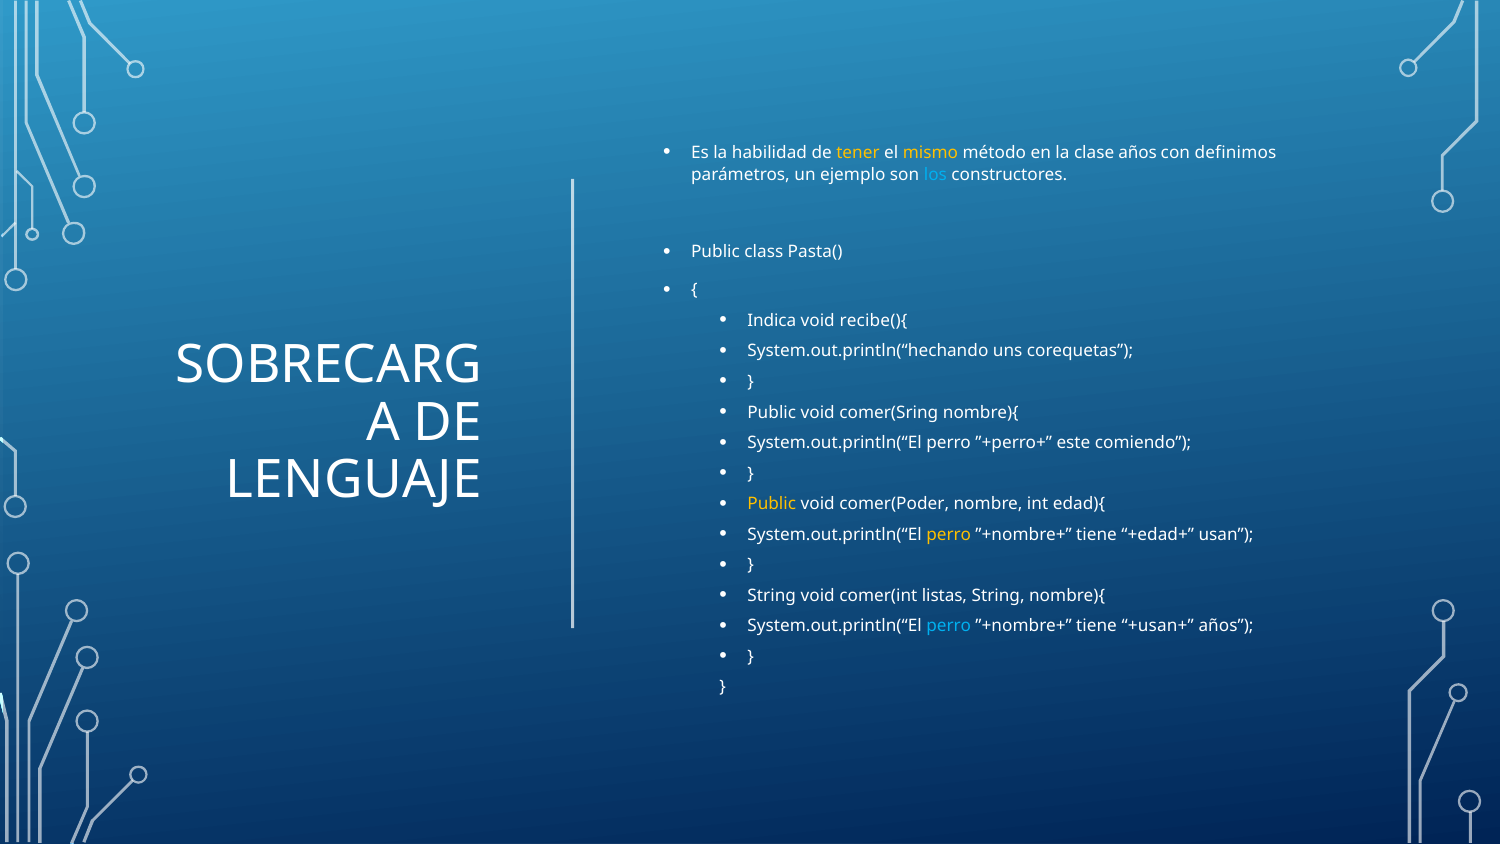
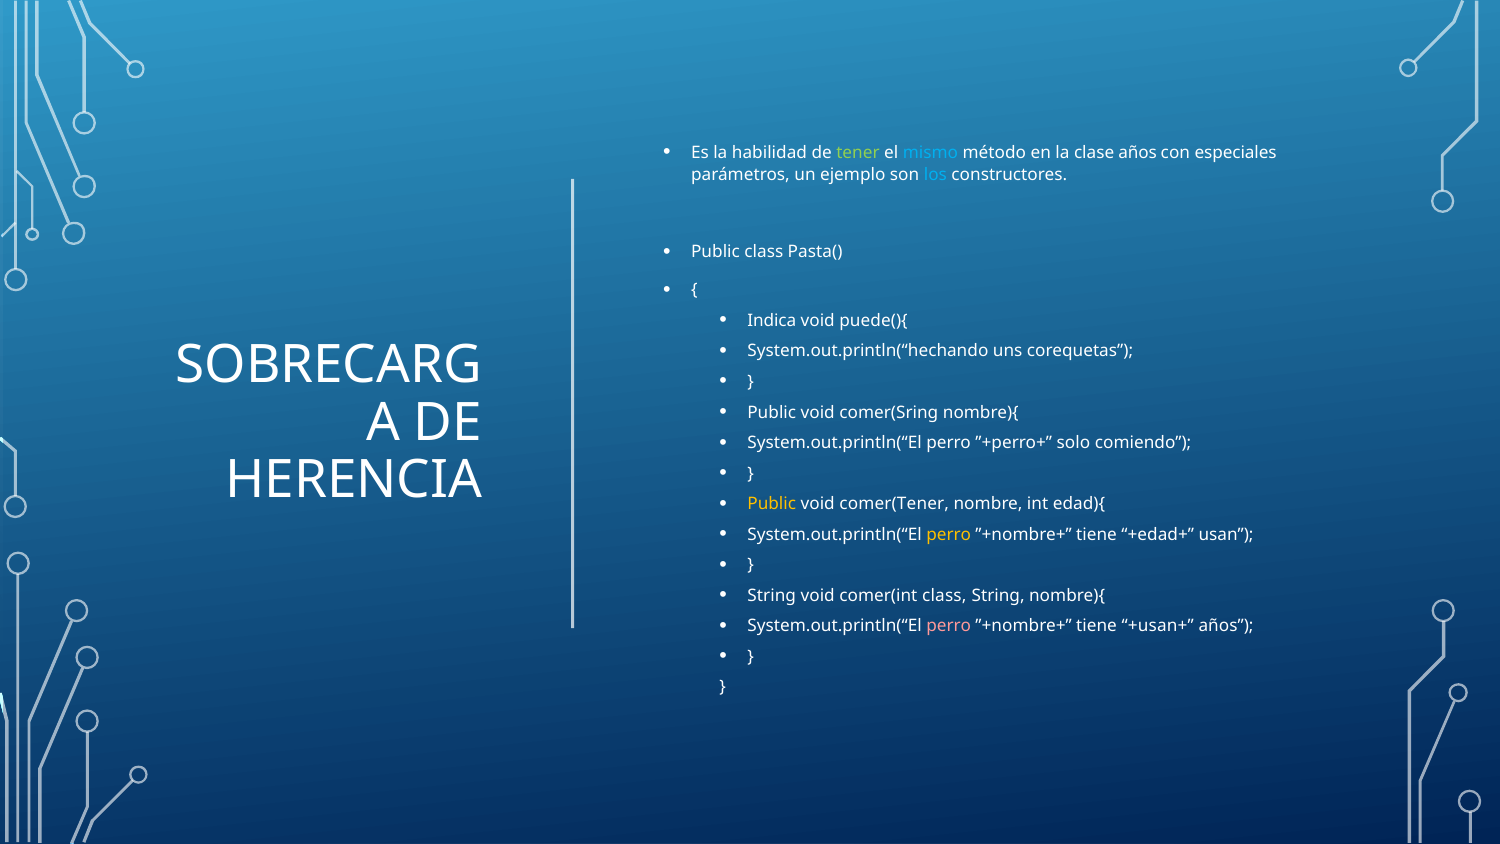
tener colour: yellow -> light green
mismo colour: yellow -> light blue
definimos: definimos -> especiales
recibe(){: recibe(){ -> puede(){
este: este -> solo
LENGUAJE: LENGUAJE -> HERENCIA
comer(Poder: comer(Poder -> comer(Tener
comer(int listas: listas -> class
perro at (949, 626) colour: light blue -> pink
